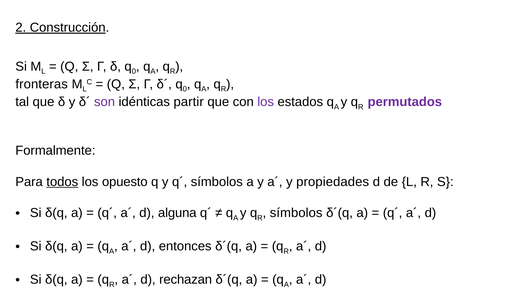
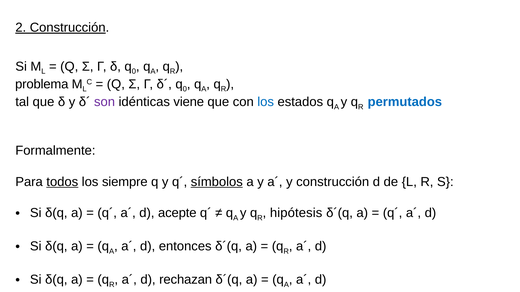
fronteras: fronteras -> problema
partir: partir -> viene
los at (266, 102) colour: purple -> blue
permutados colour: purple -> blue
opuesto: opuesto -> siempre
símbolos at (217, 182) underline: none -> present
y propiedades: propiedades -> construcción
alguna: alguna -> acepte
símbolos at (296, 213): símbolos -> hipótesis
